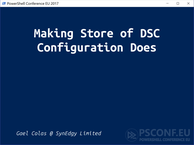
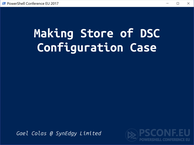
Does: Does -> Case
